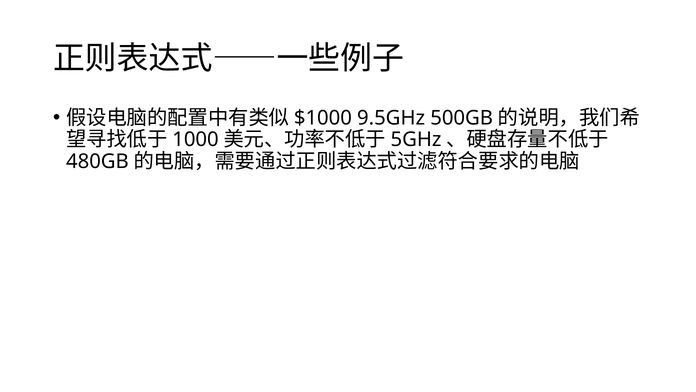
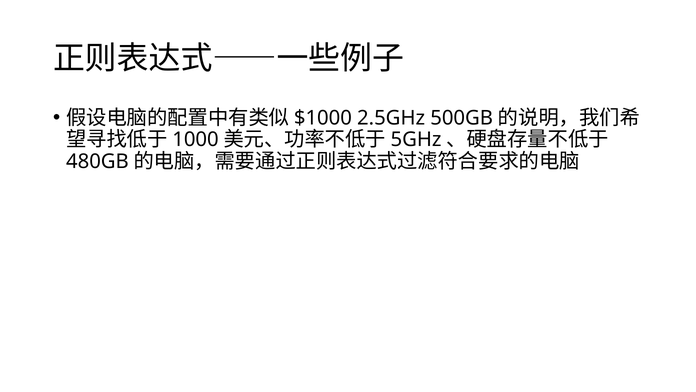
9.5GHz: 9.5GHz -> 2.5GHz
